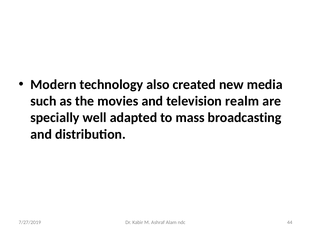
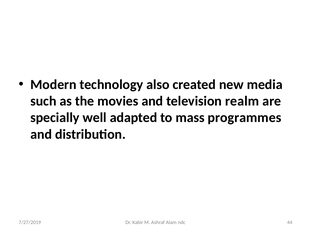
broadcasting: broadcasting -> programmes
